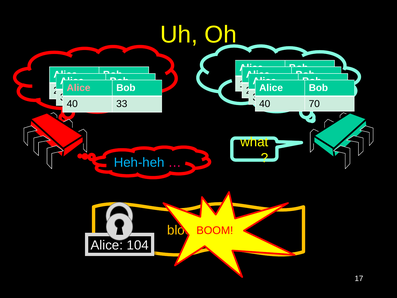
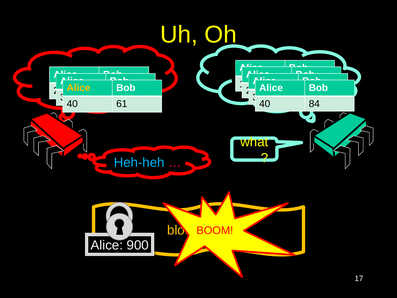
Alice at (79, 88) colour: pink -> yellow
33: 33 -> 61
40 70: 70 -> 84
104: 104 -> 900
